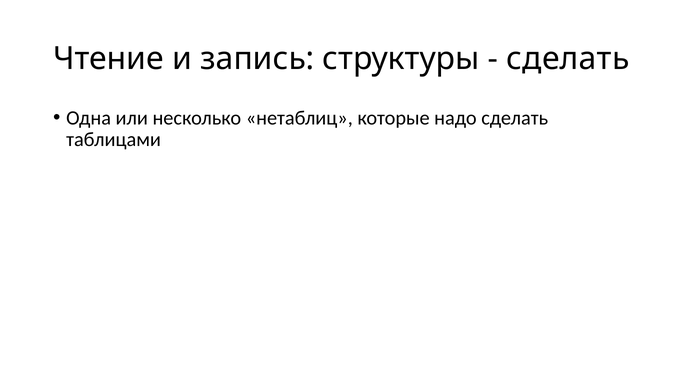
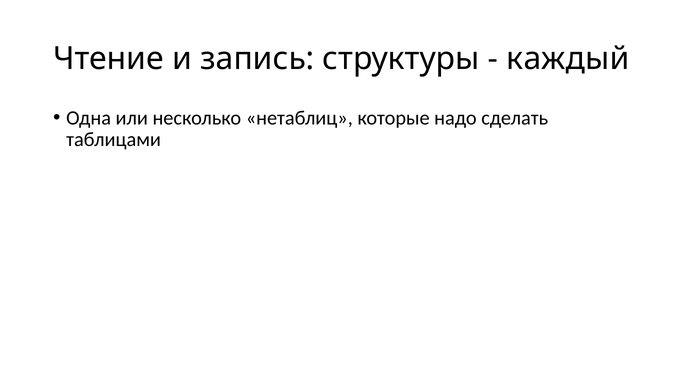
сделать at (568, 59): сделать -> каждый
